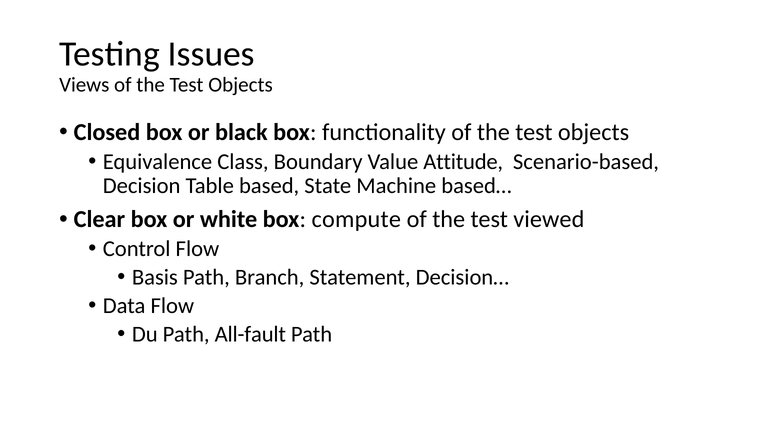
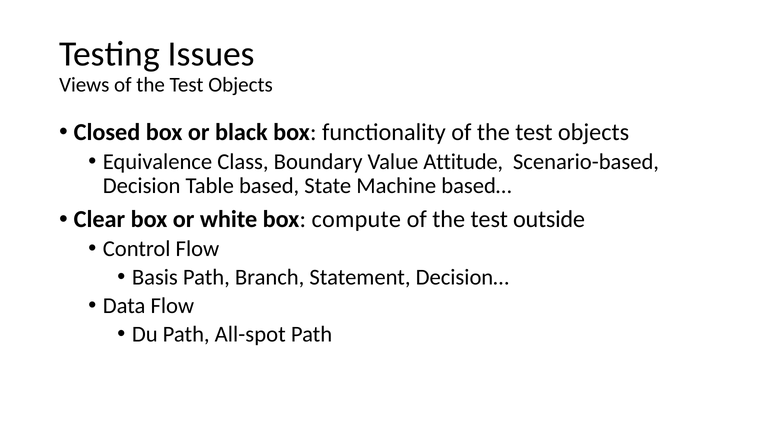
viewed: viewed -> outside
All-fault: All-fault -> All-spot
